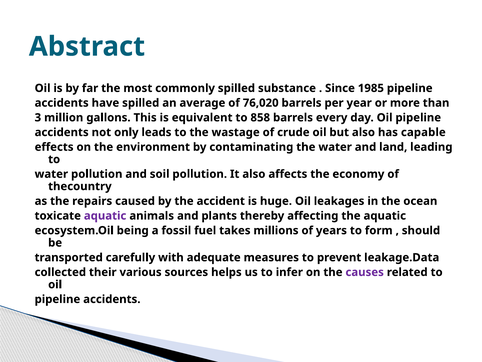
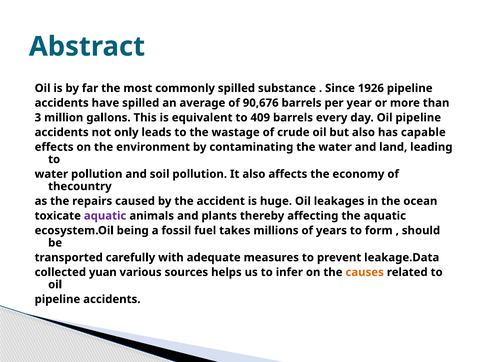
1985: 1985 -> 1926
76,020: 76,020 -> 90,676
858: 858 -> 409
their: their -> yuan
causes colour: purple -> orange
